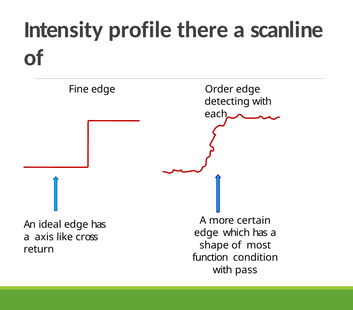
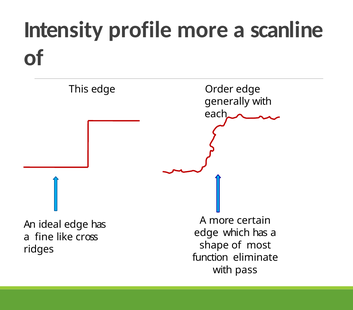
profile there: there -> more
Fine: Fine -> This
detecting: detecting -> generally
axis: axis -> fine
return: return -> ridges
condition: condition -> eliminate
